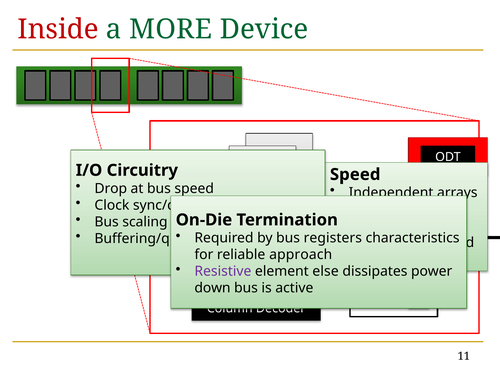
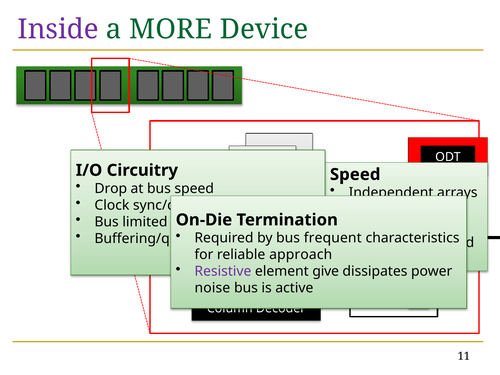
Inside colour: red -> purple
scaling: scaling -> limited
registers: registers -> frequent
else: else -> give
down: down -> noise
